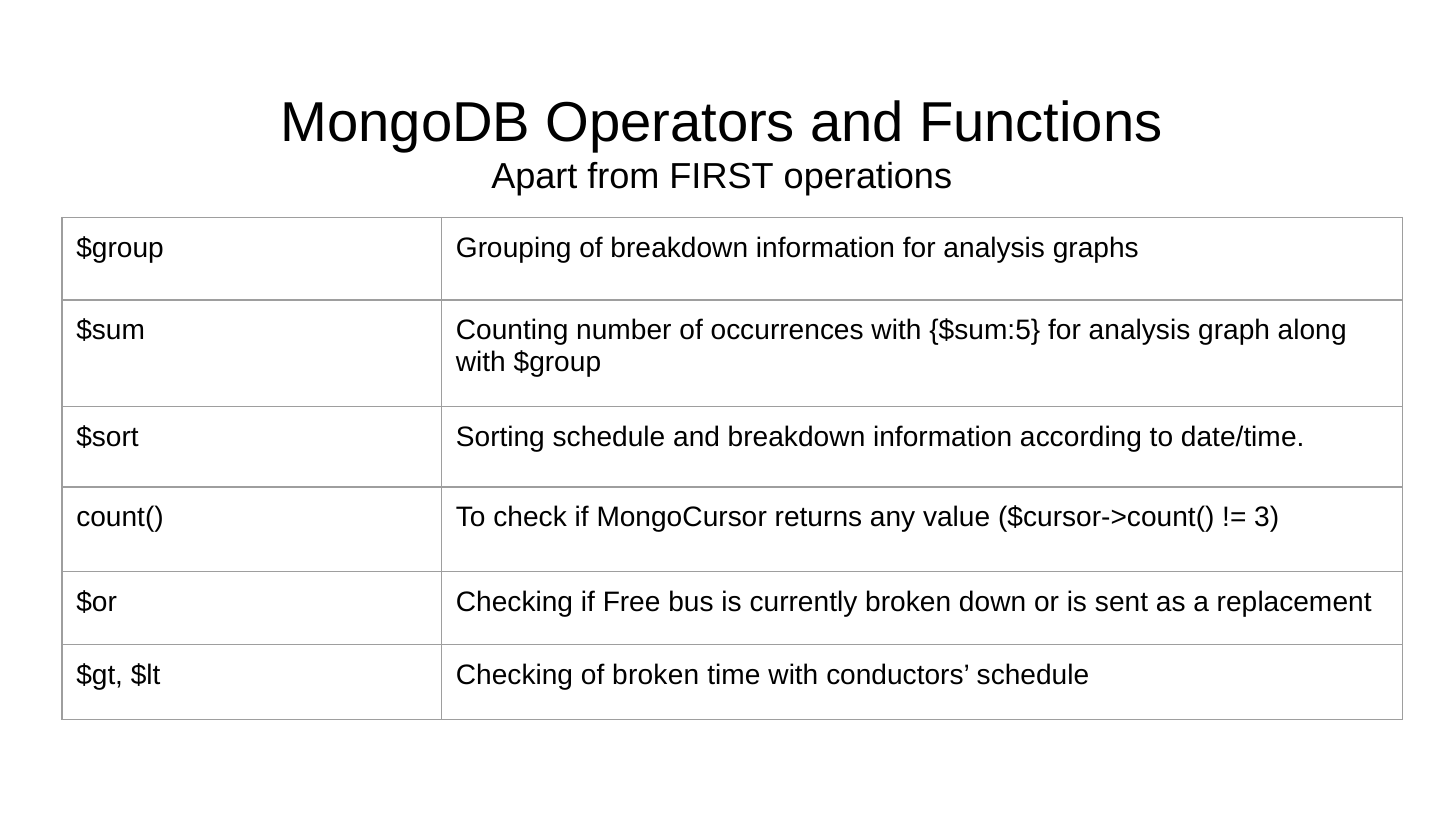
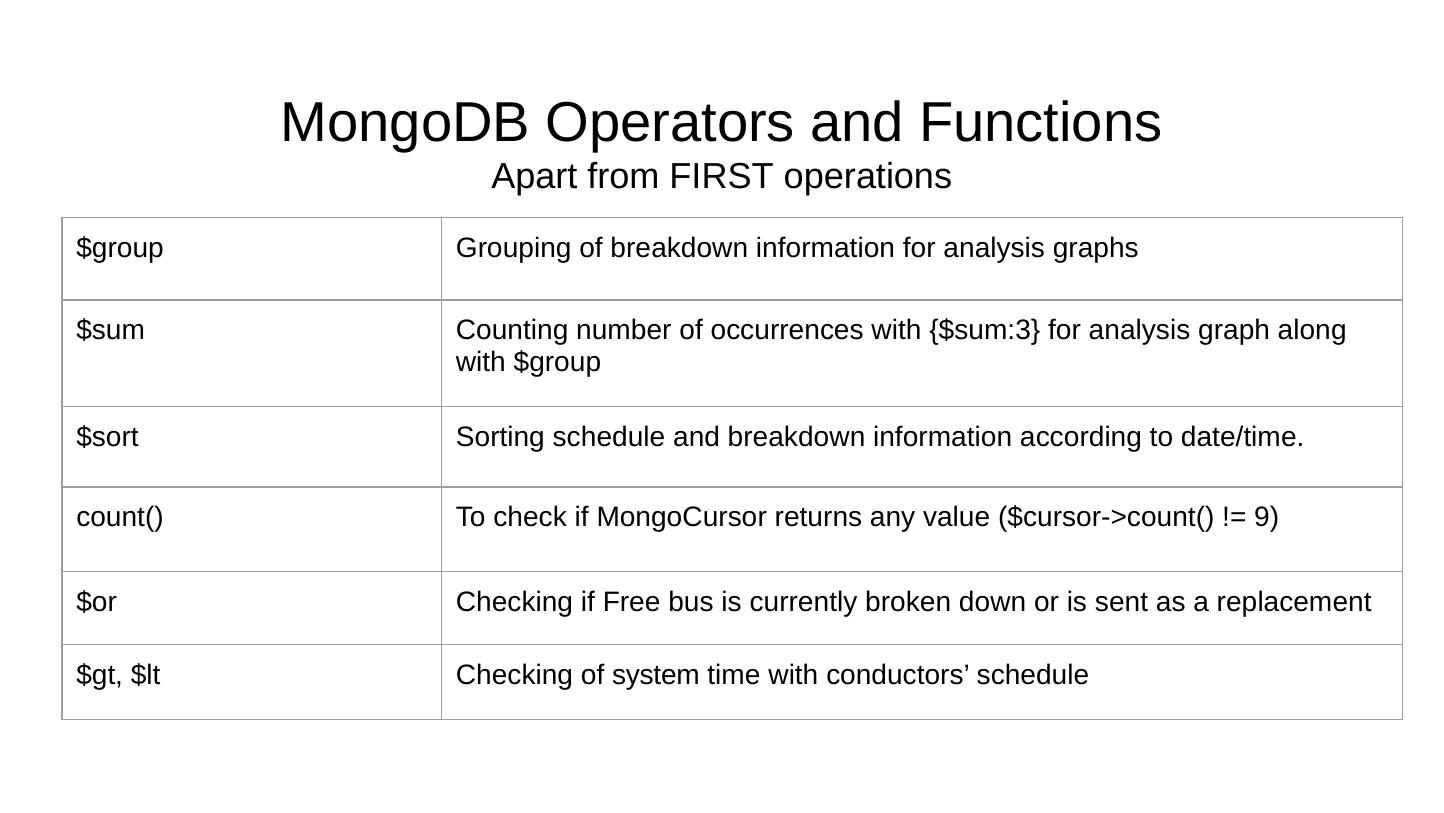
$sum:5: $sum:5 -> $sum:3
3: 3 -> 9
of broken: broken -> system
